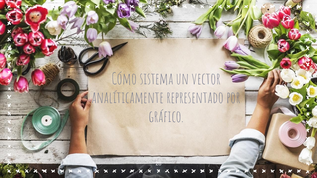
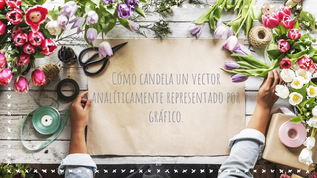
sistema: sistema -> candela
